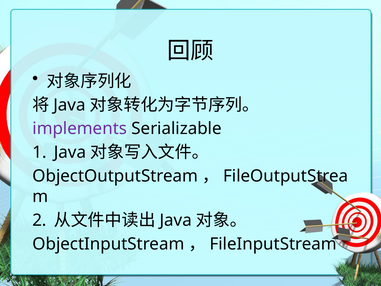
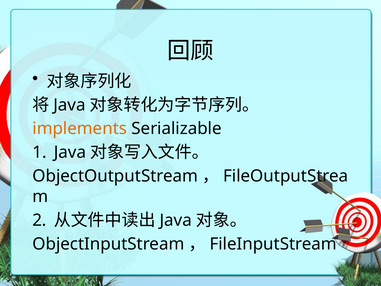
implements colour: purple -> orange
